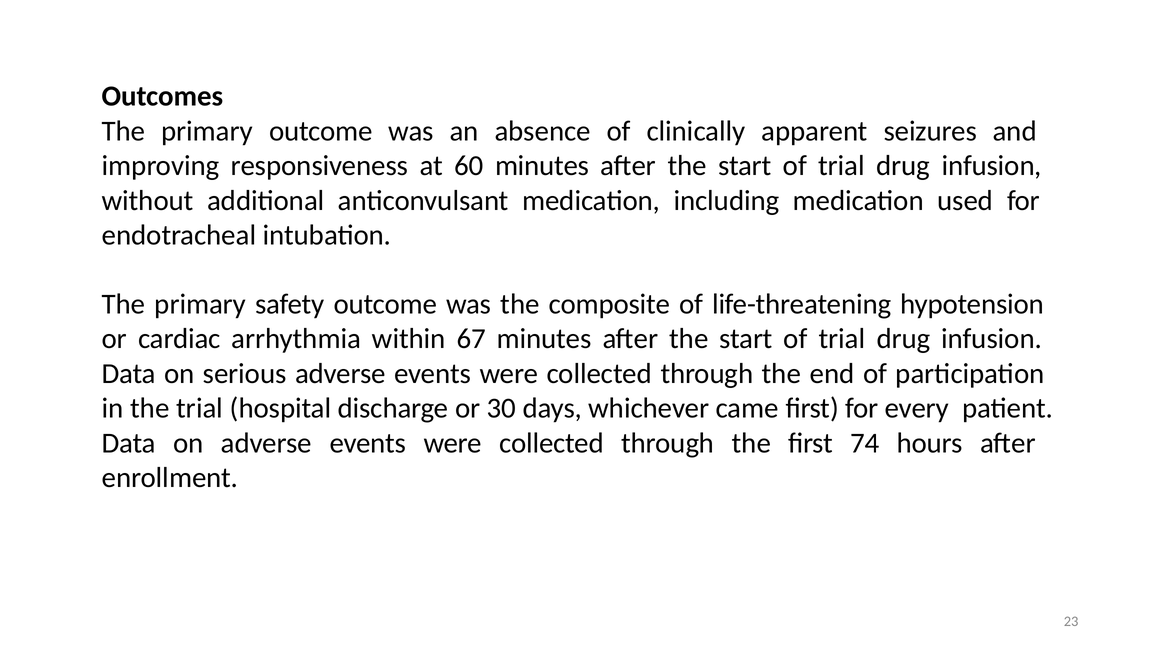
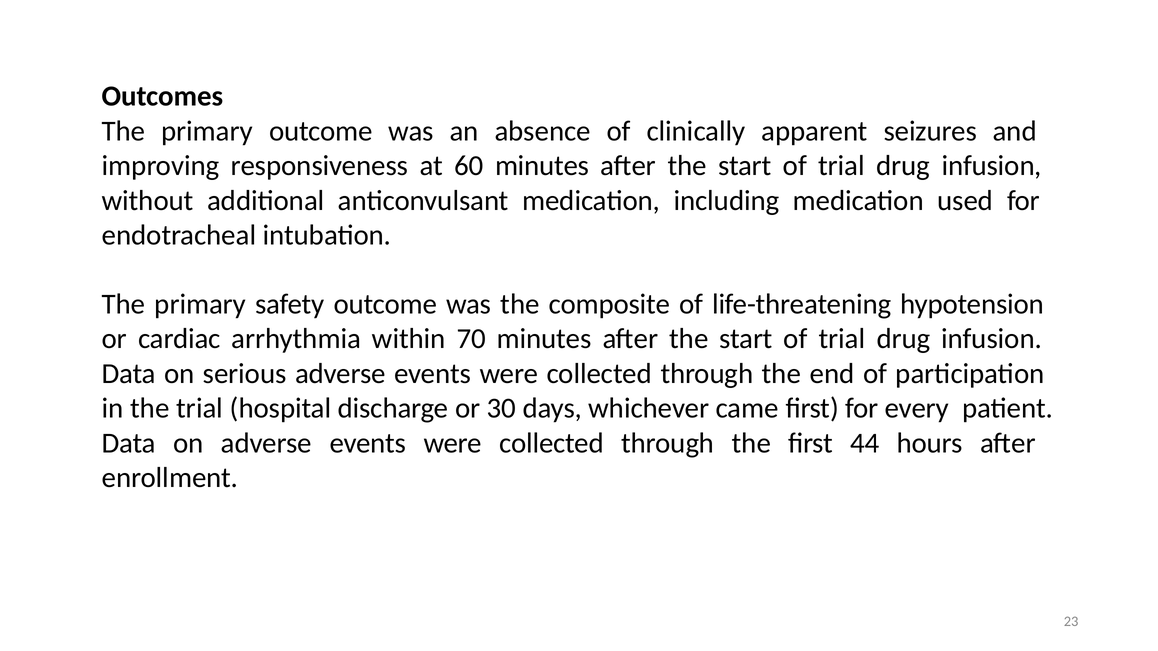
67: 67 -> 70
74: 74 -> 44
